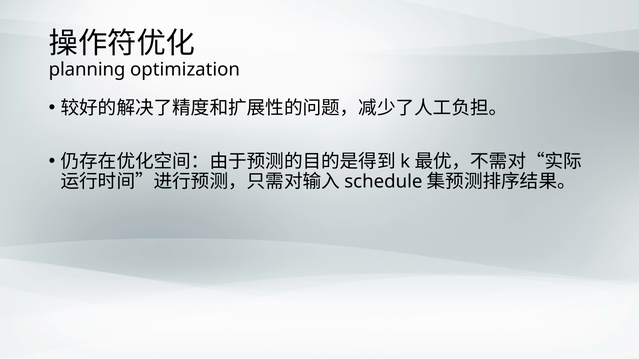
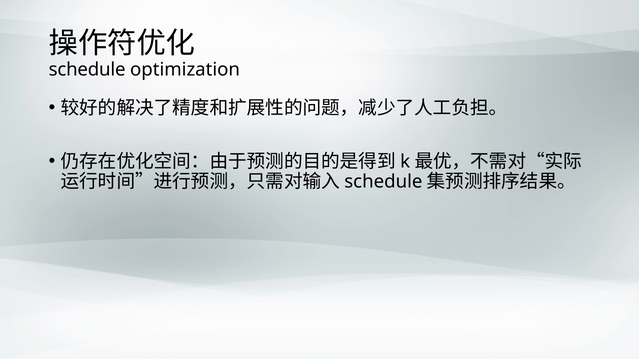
planning at (87, 70): planning -> schedule
